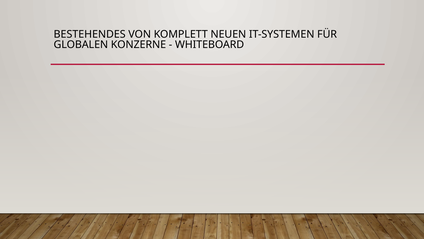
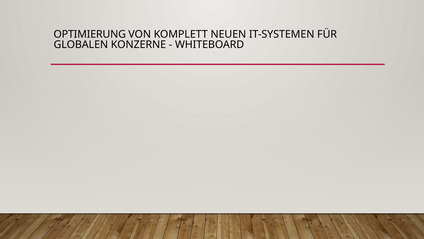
BESTEHENDES: BESTEHENDES -> OPTIMIERUNG
